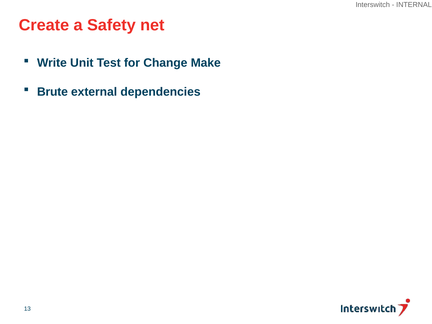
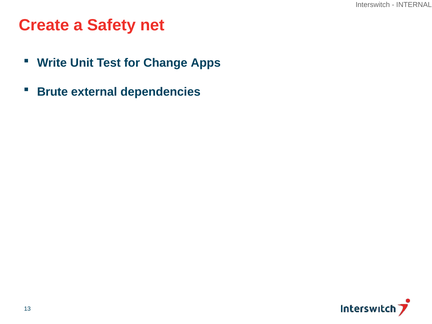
Make: Make -> Apps
